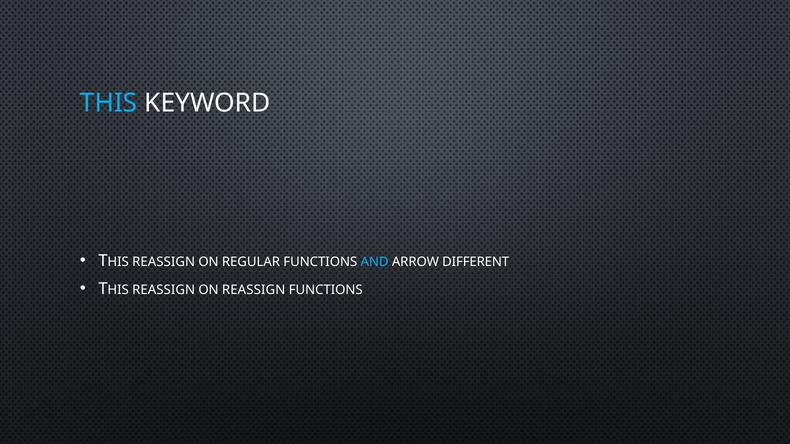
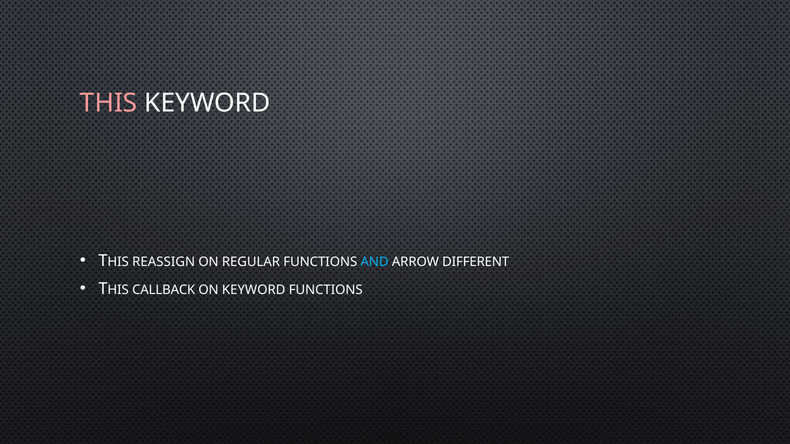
THIS colour: light blue -> pink
REASSIGN at (164, 290): REASSIGN -> CALLBACK
ON REASSIGN: REASSIGN -> KEYWORD
